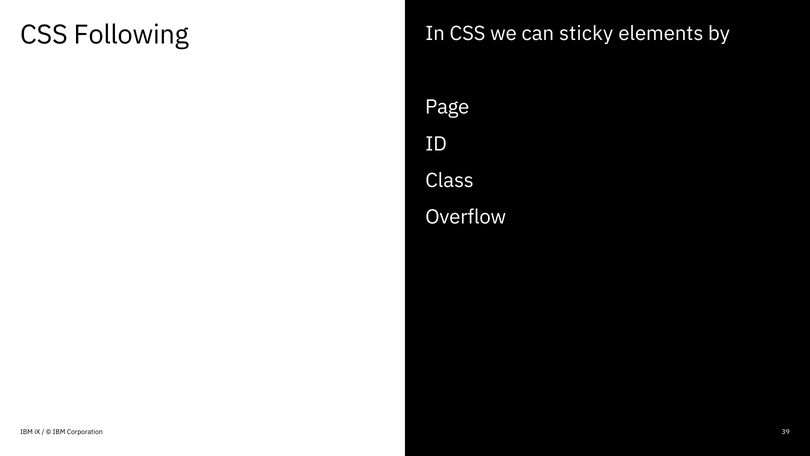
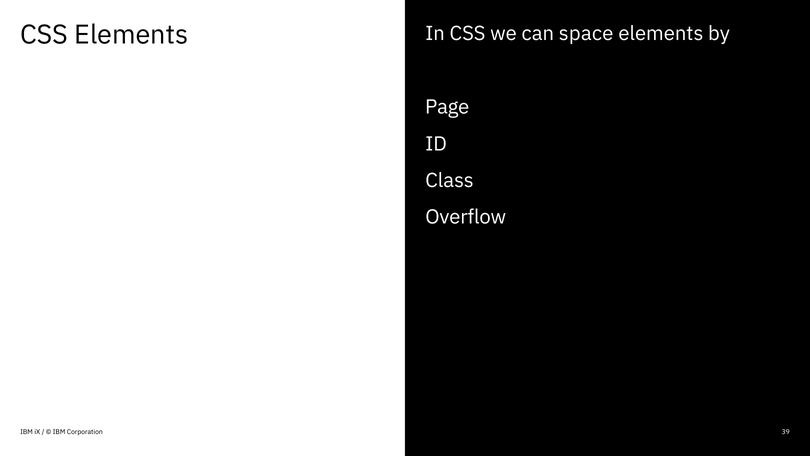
CSS Following: Following -> Elements
sticky: sticky -> space
